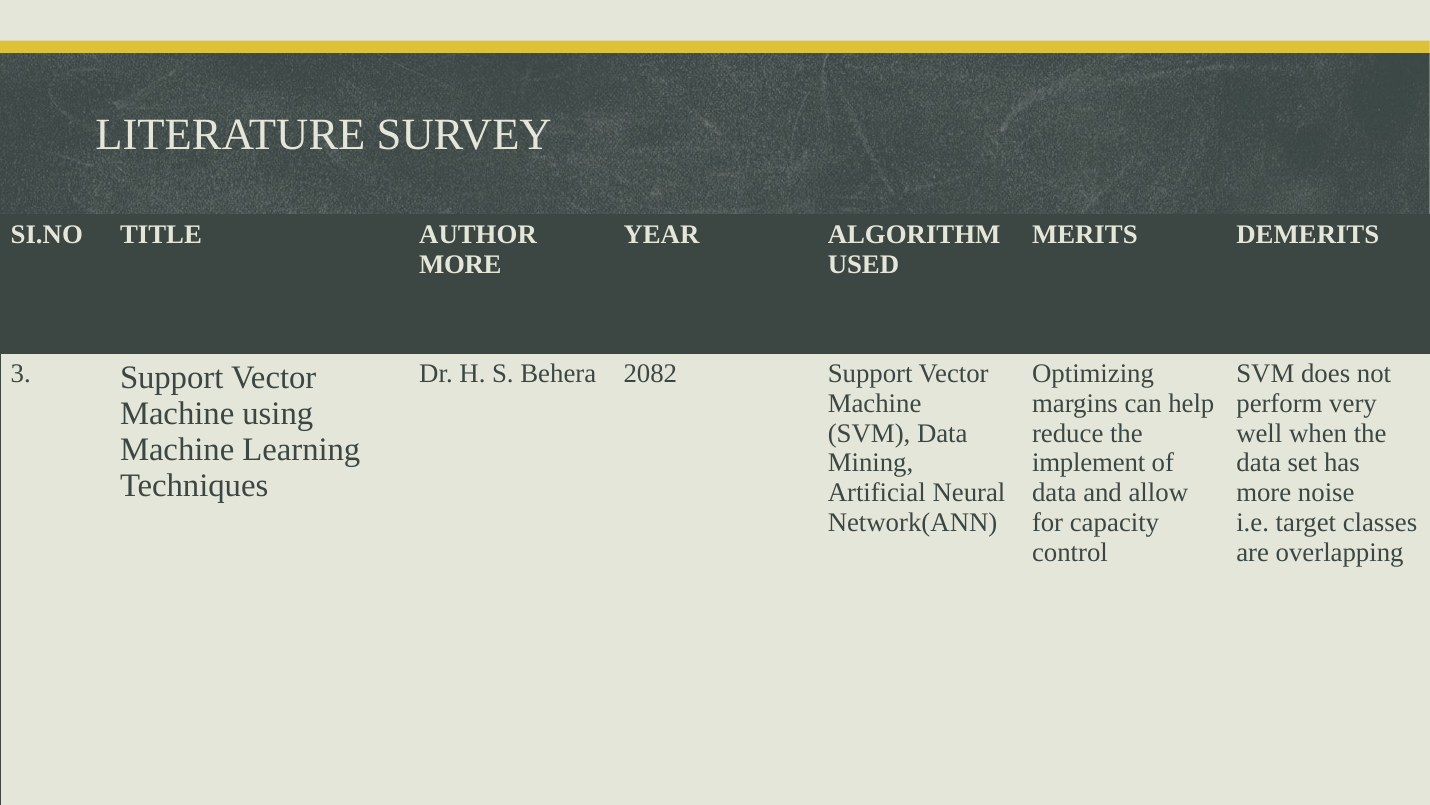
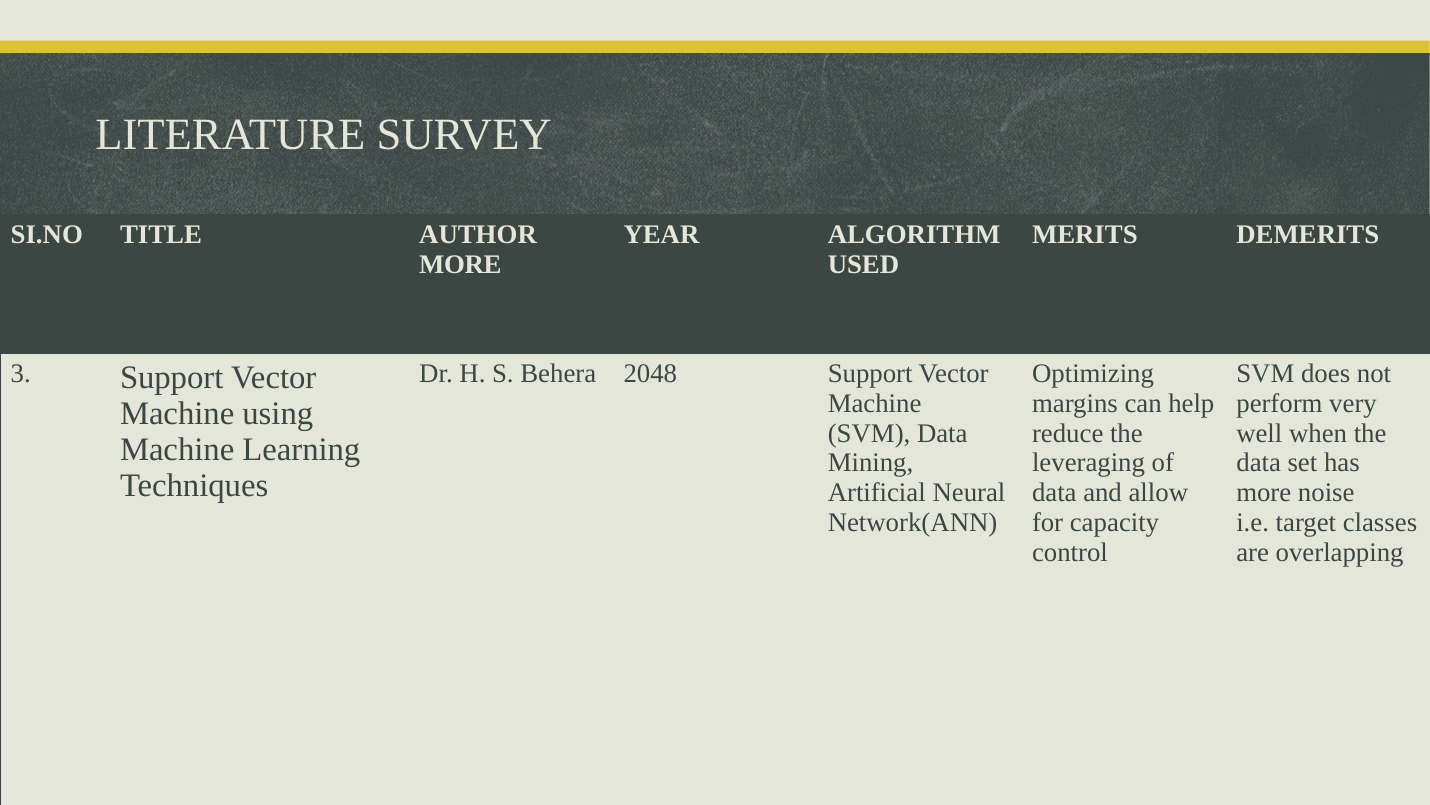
2082: 2082 -> 2048
implement: implement -> leveraging
